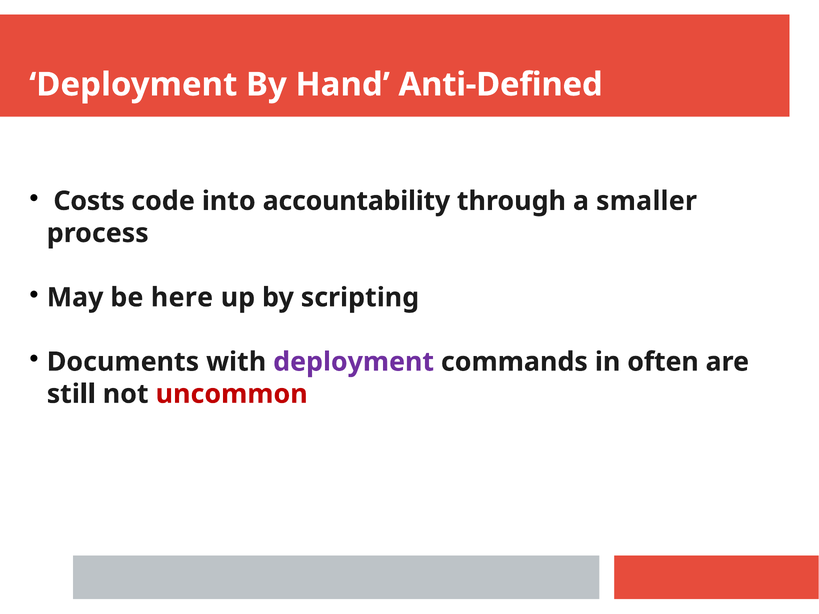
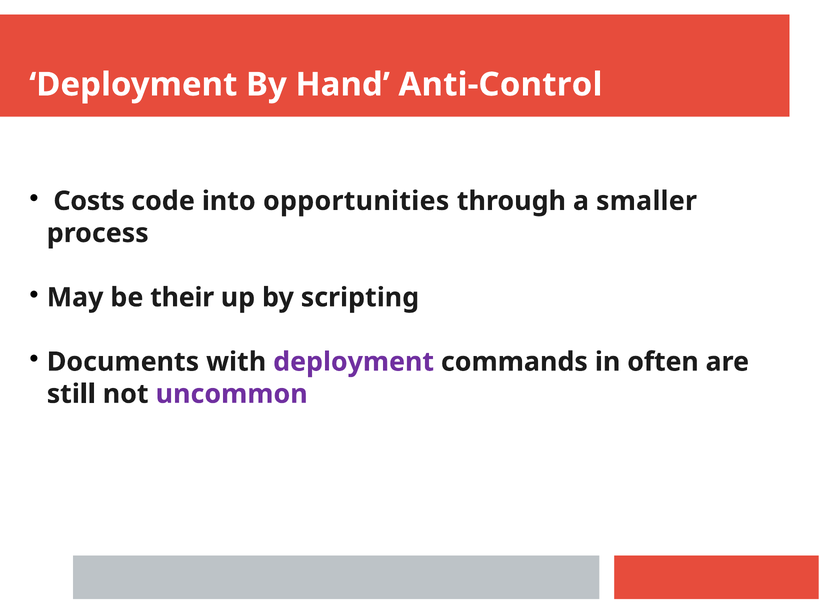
Anti-Defined: Anti-Defined -> Anti-Control
accountability: accountability -> opportunities
here: here -> their
uncommon colour: red -> purple
